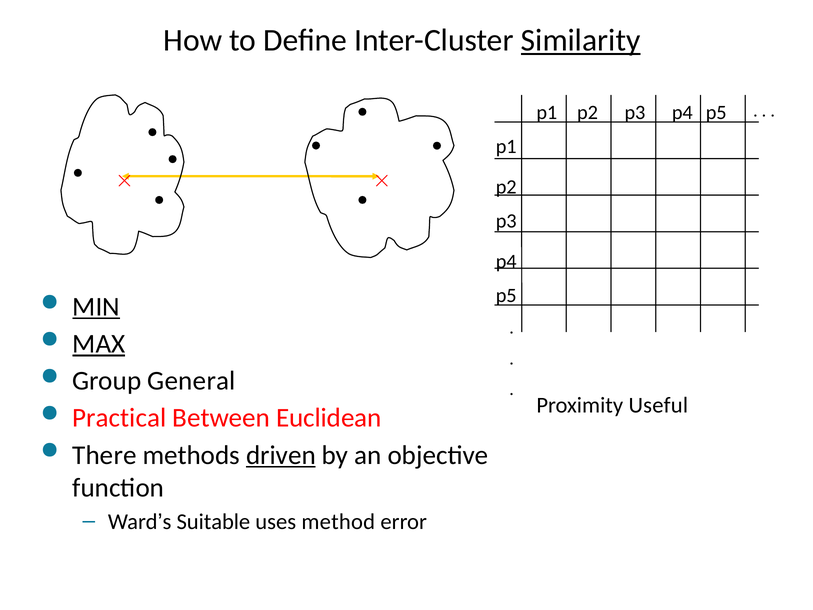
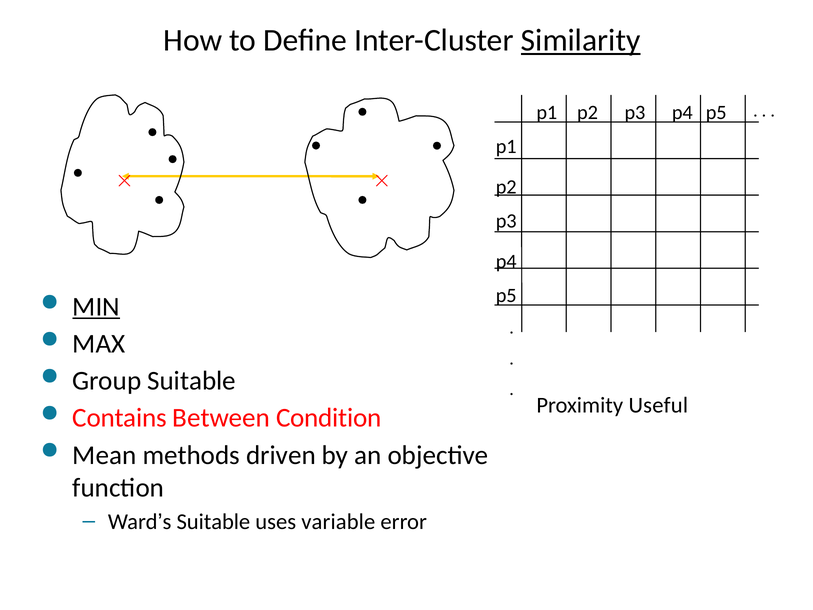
MAX underline: present -> none
Group General: General -> Suitable
Practical: Practical -> Contains
Euclidean: Euclidean -> Condition
There: There -> Mean
driven underline: present -> none
method: method -> variable
